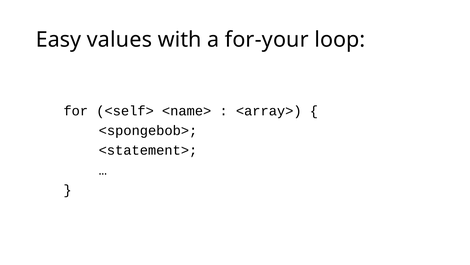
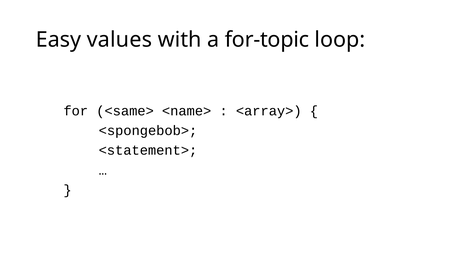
for-your: for-your -> for-topic
<self>: <self> -> <same>
